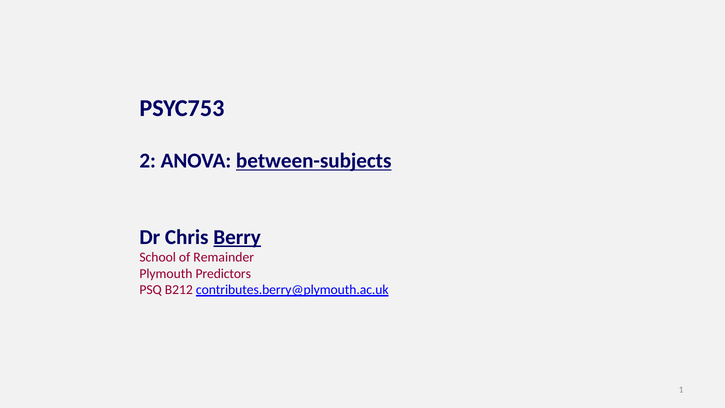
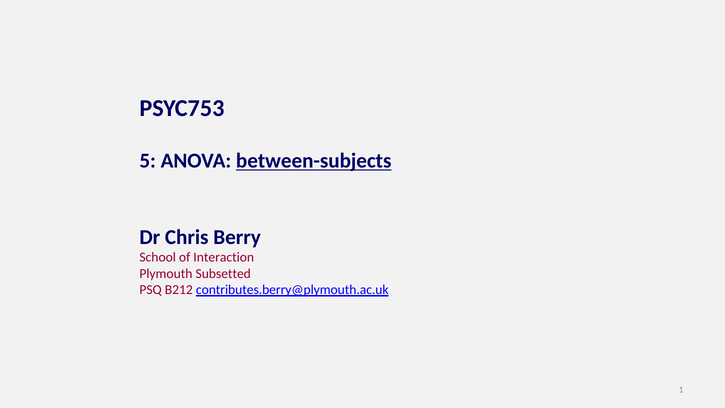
2: 2 -> 5
Berry underline: present -> none
Remainder: Remainder -> Interaction
Predictors: Predictors -> Subsetted
